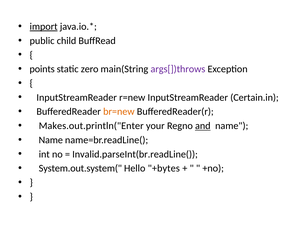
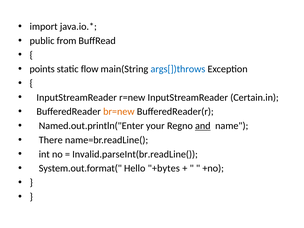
import underline: present -> none
child: child -> from
zero: zero -> flow
args[])throws colour: purple -> blue
Makes.out.println("Enter: Makes.out.println("Enter -> Named.out.println("Enter
Name at (51, 140): Name -> There
System.out.system(: System.out.system( -> System.out.format(
